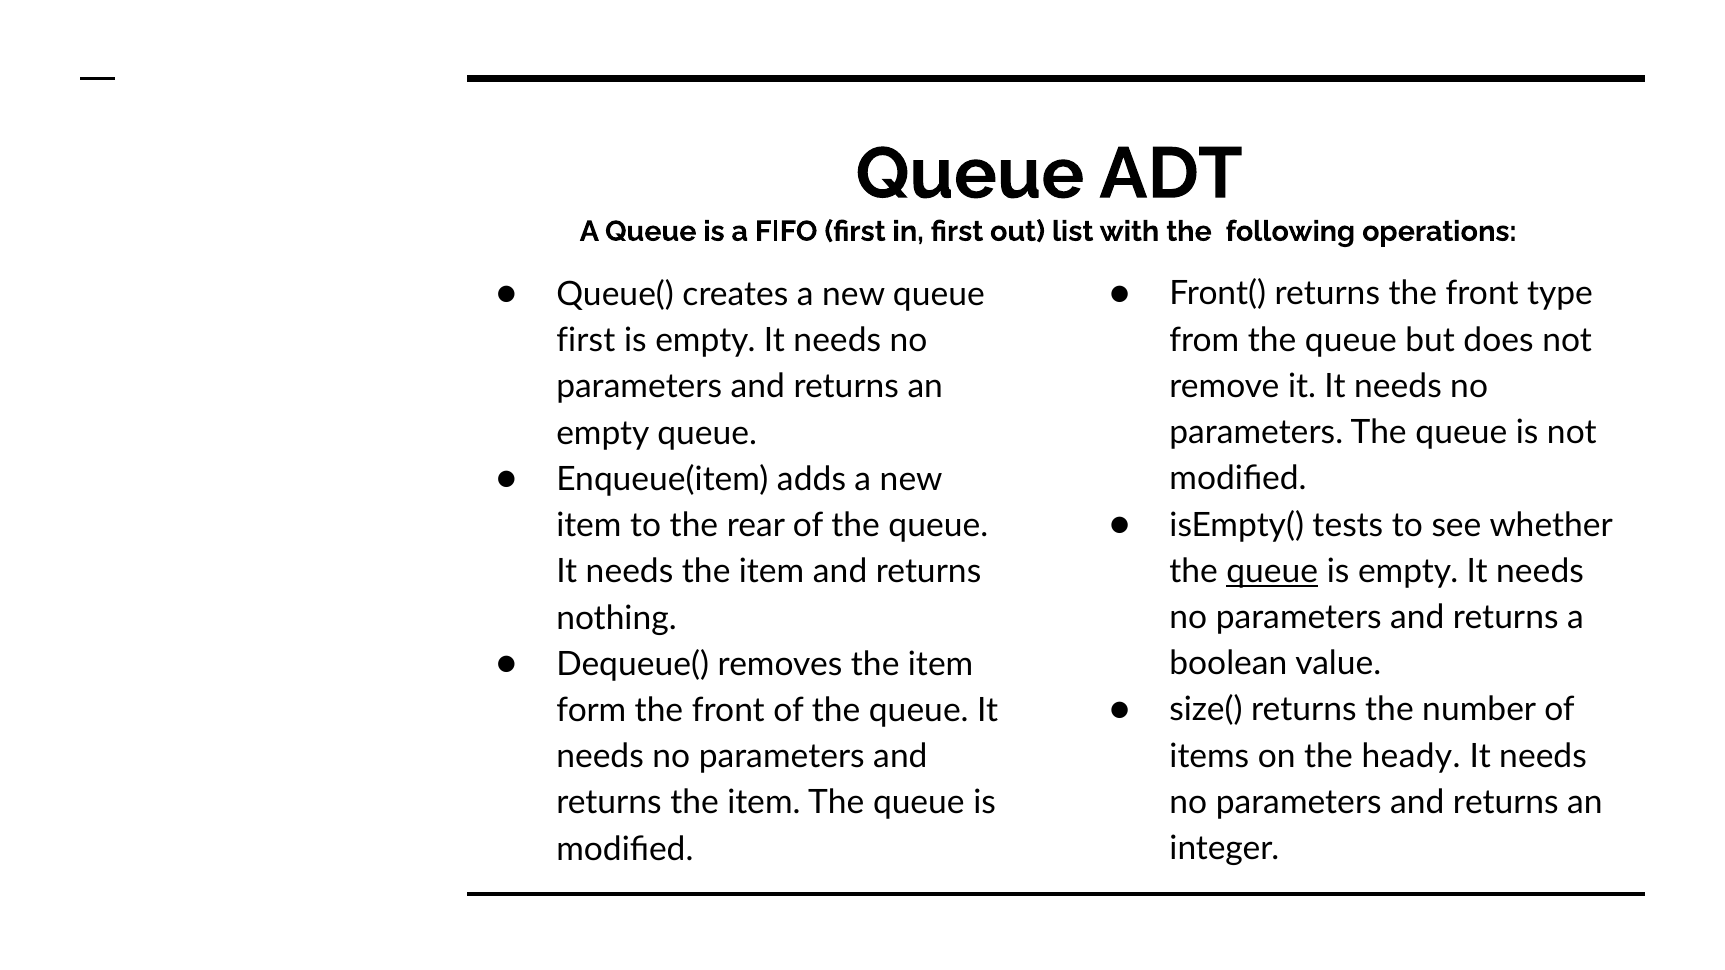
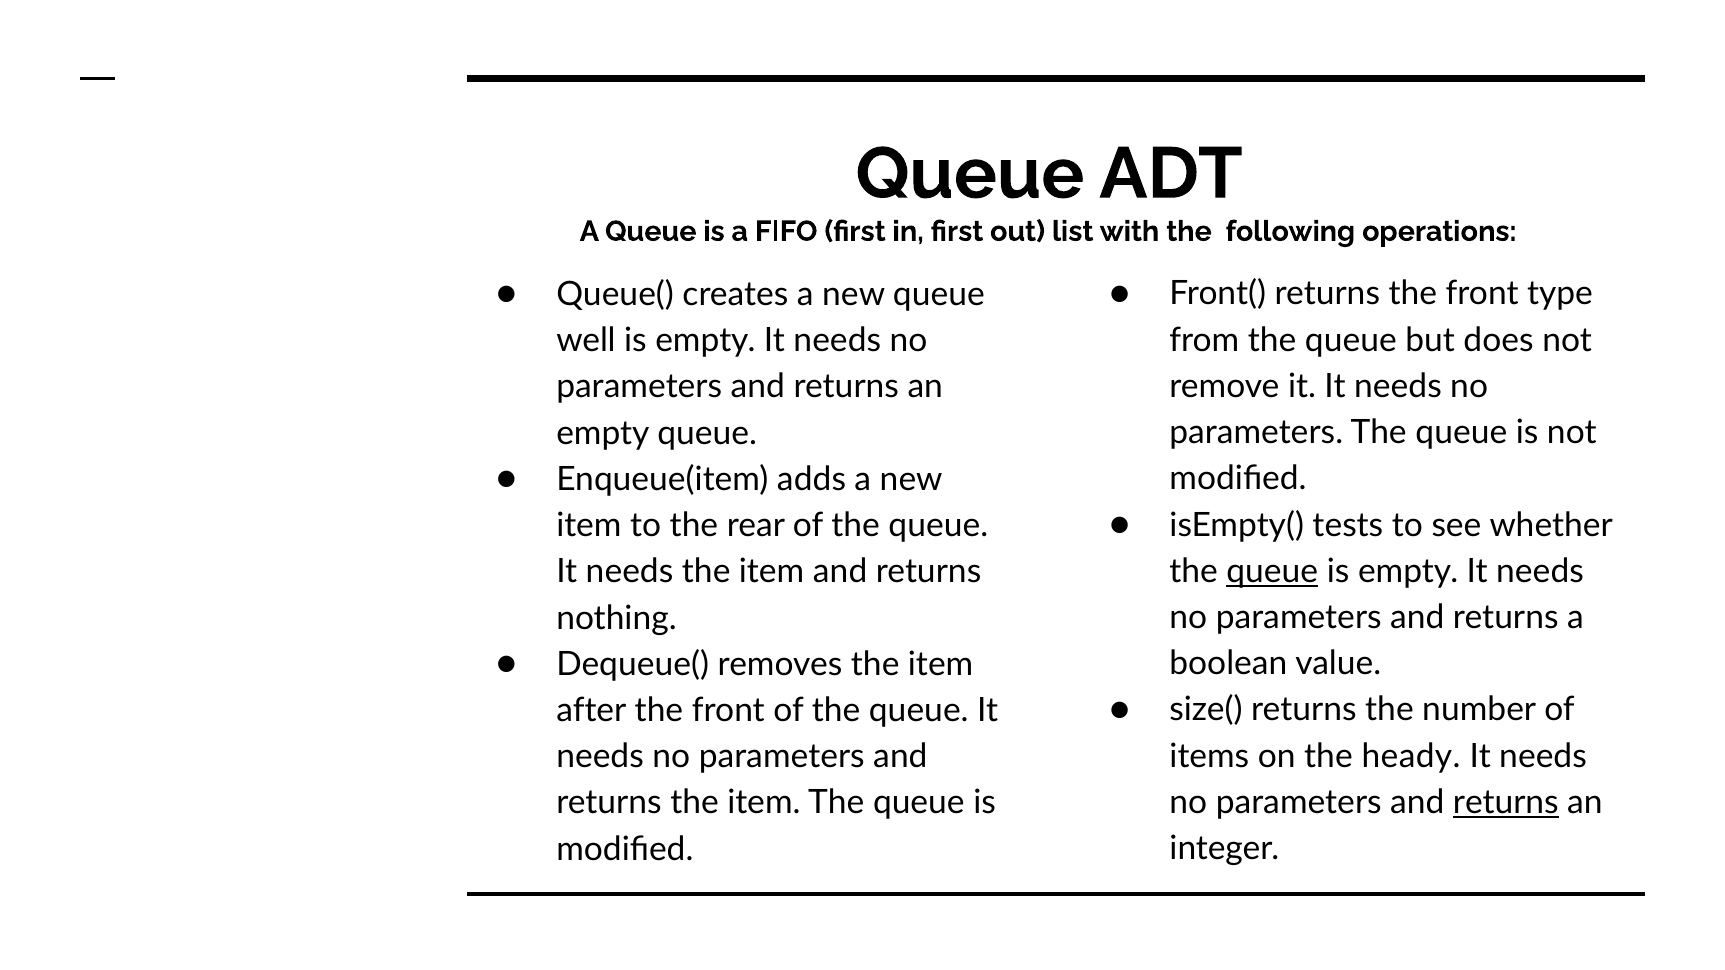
first at (586, 341): first -> well
form: form -> after
returns at (1506, 803) underline: none -> present
